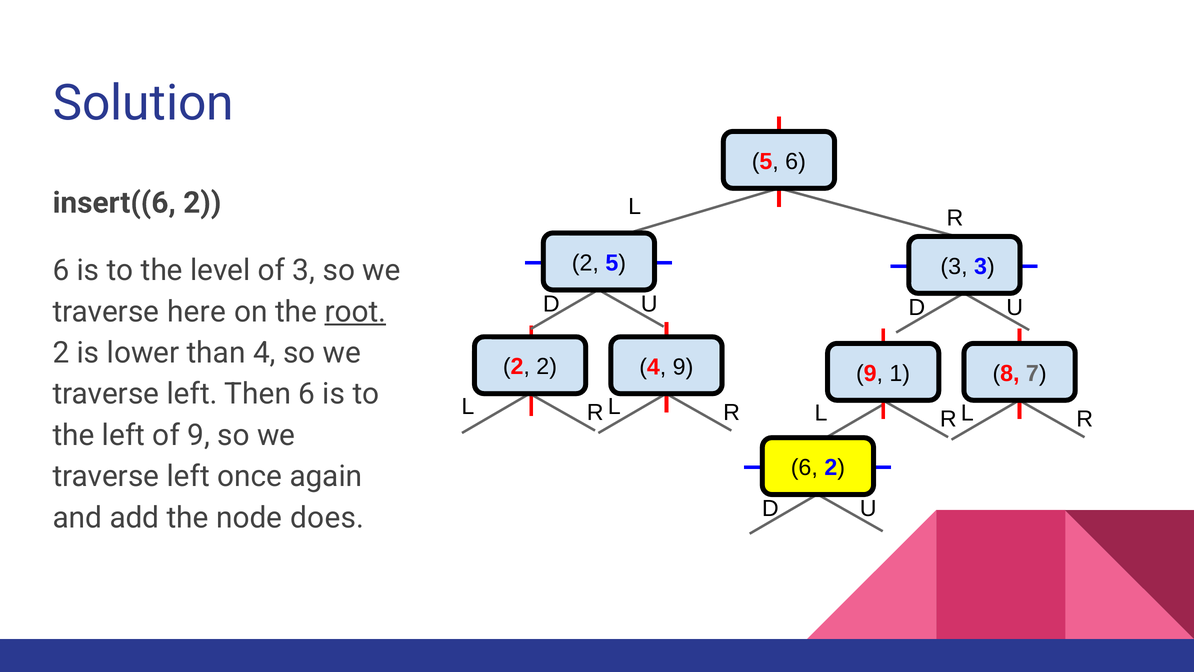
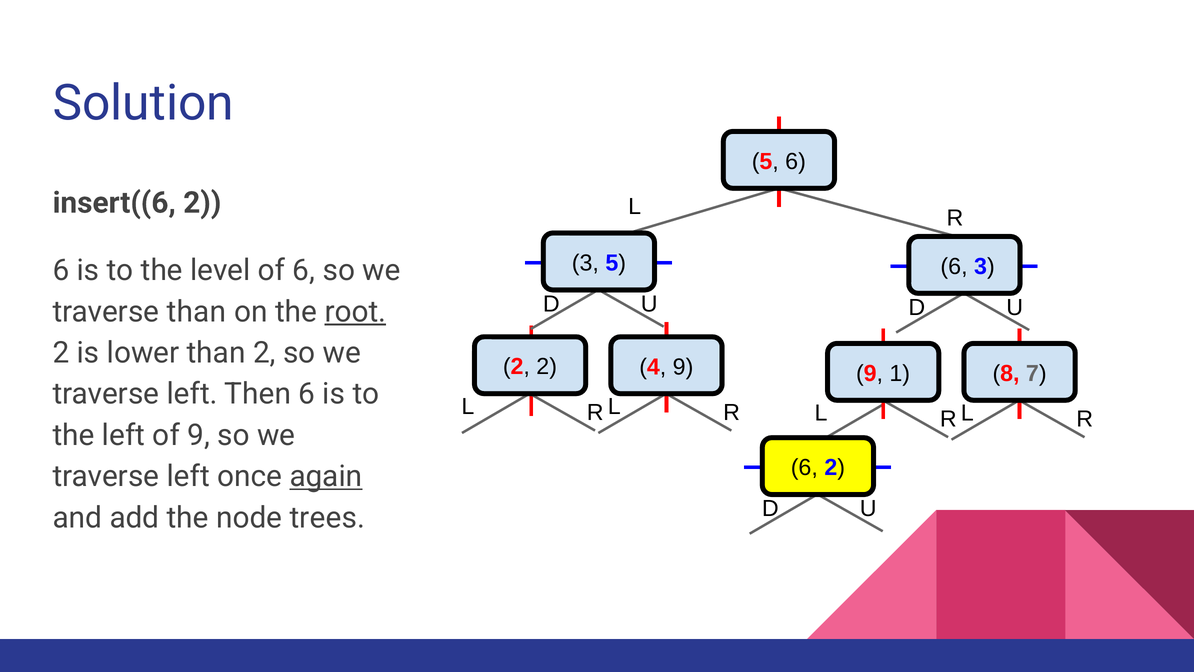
2 at (585, 263): 2 -> 3
3 at (954, 266): 3 -> 6
of 3: 3 -> 6
traverse here: here -> than
than 4: 4 -> 2
again underline: none -> present
does: does -> trees
